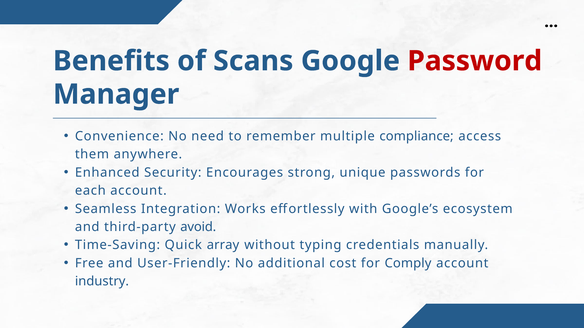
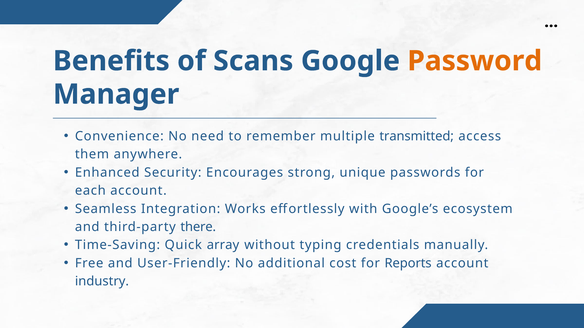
Password colour: red -> orange
compliance: compliance -> transmitted
avoid: avoid -> there
Comply: Comply -> Reports
